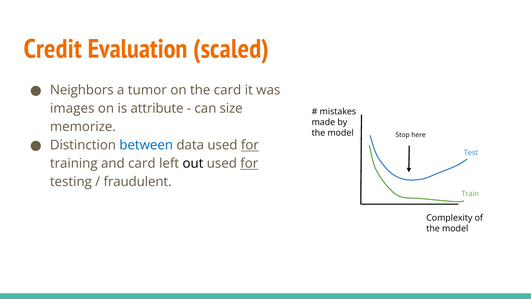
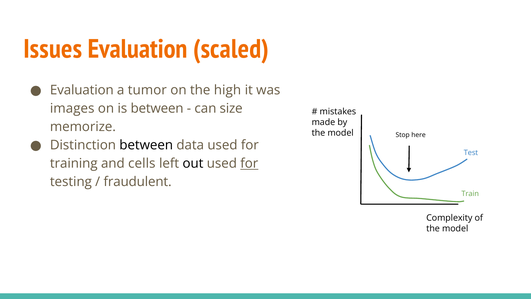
Credit: Credit -> Issues
Neighbors at (82, 90): Neighbors -> Evaluation
the card: card -> high
is attribute: attribute -> between
between at (146, 145) colour: blue -> black
for at (250, 145) underline: present -> none
and card: card -> cells
